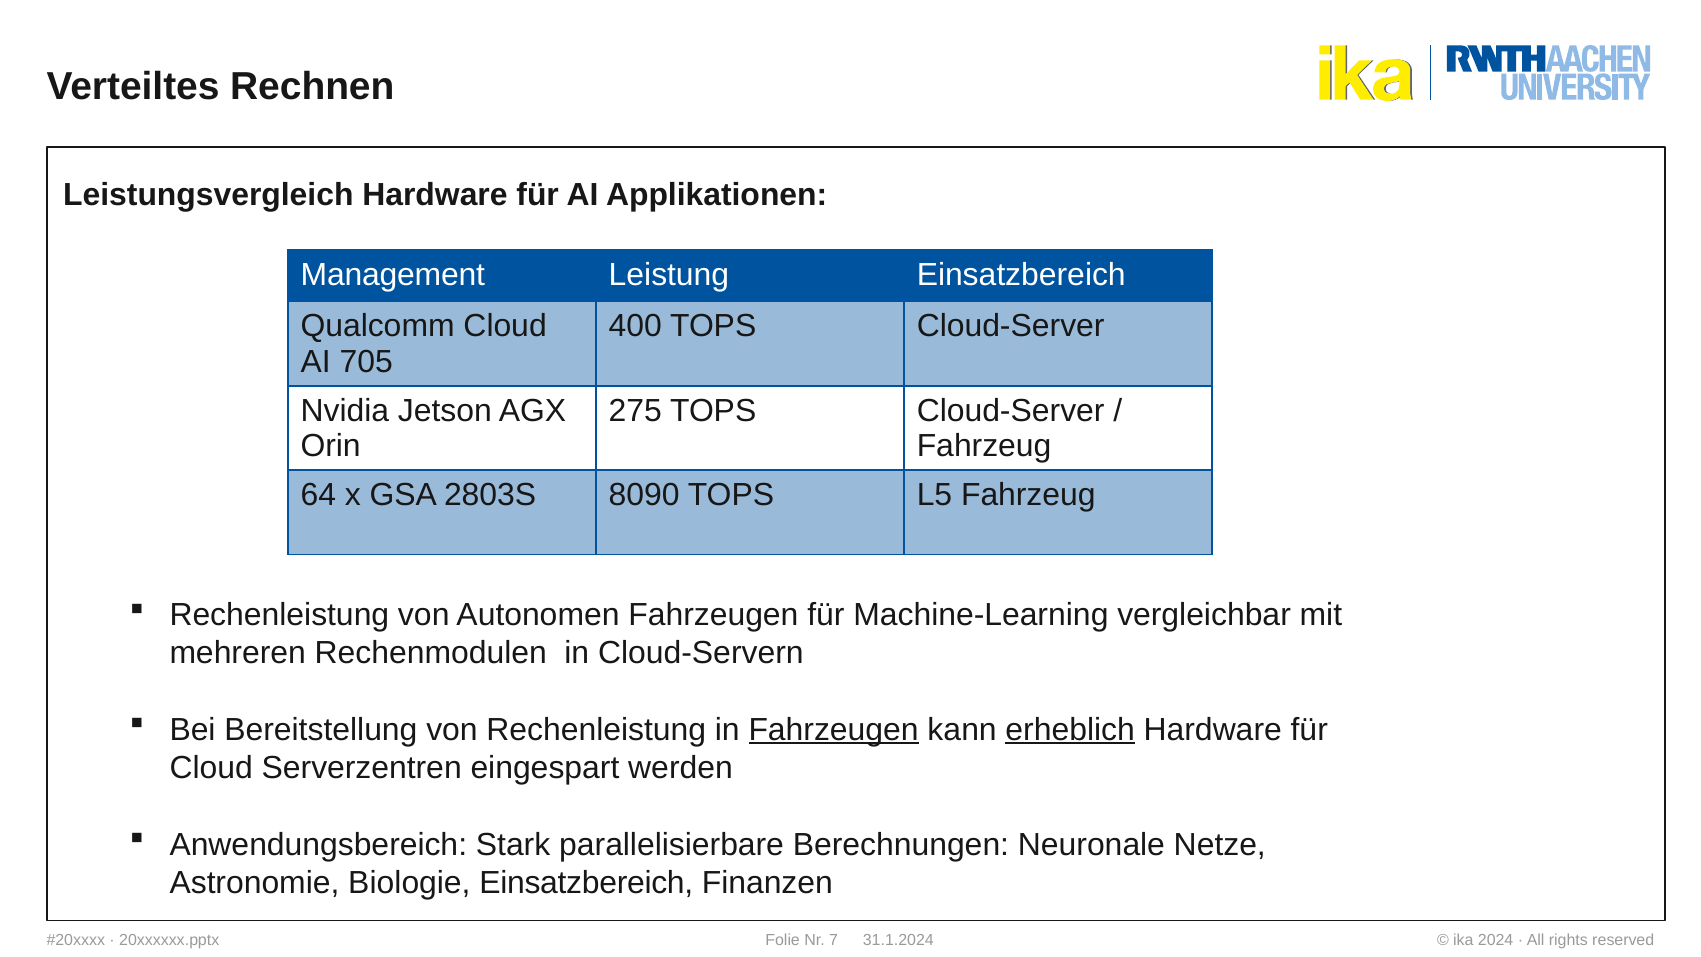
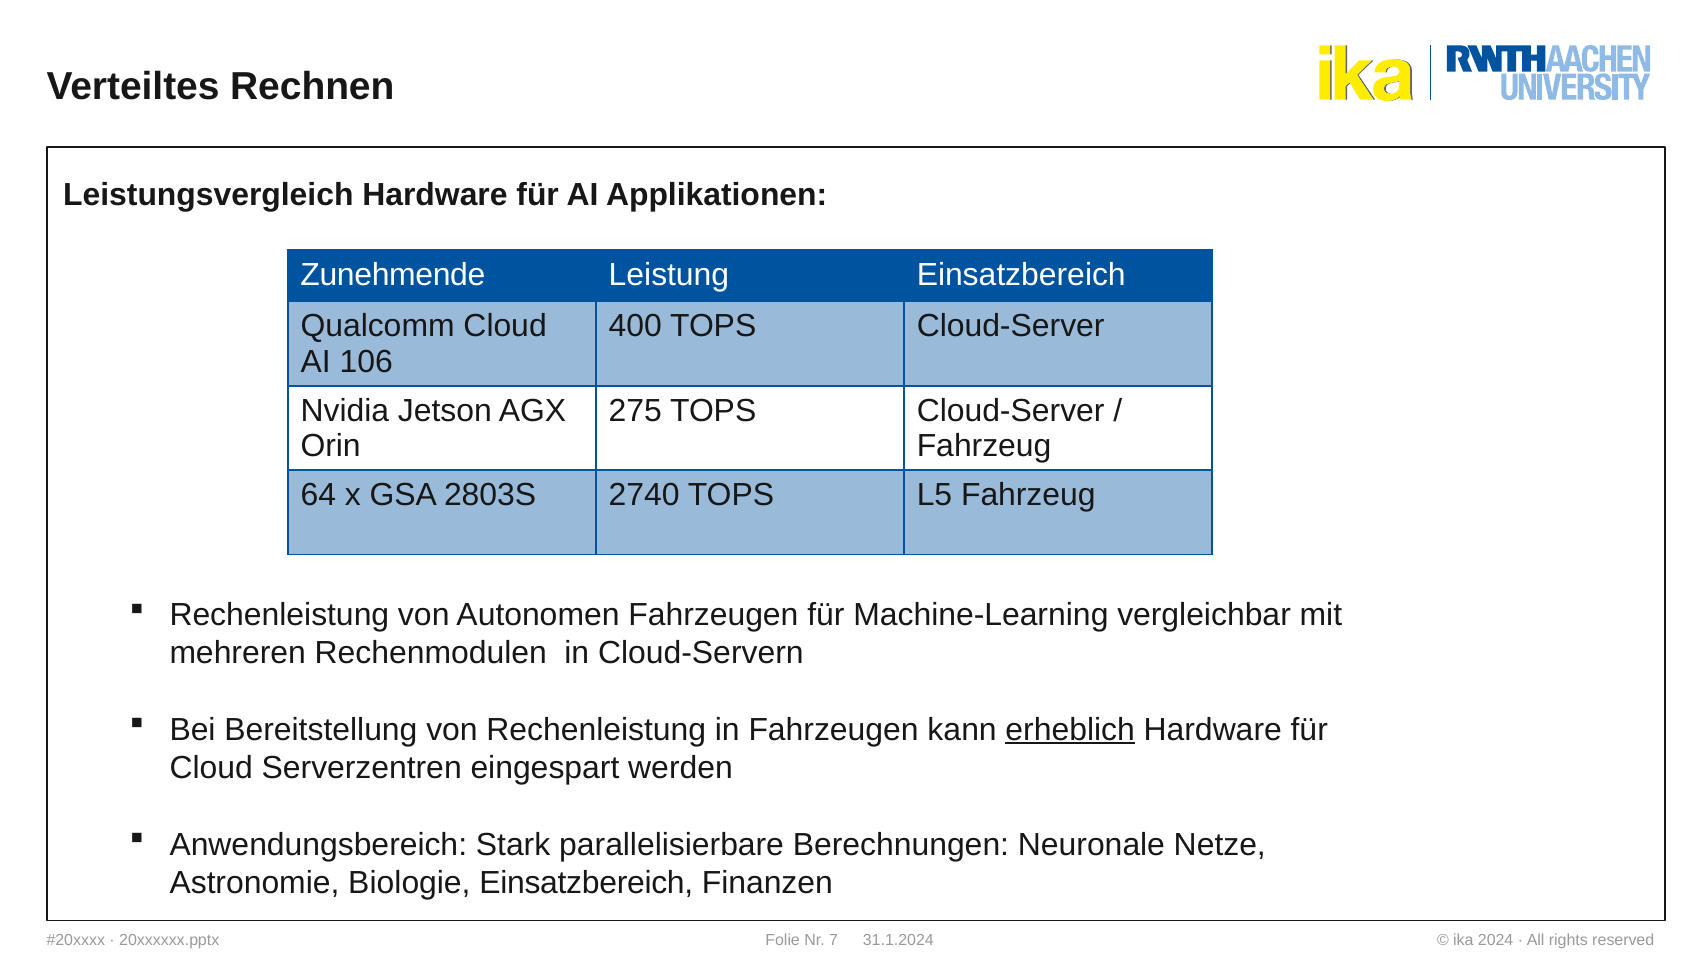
Management: Management -> Zunehmende
705: 705 -> 106
8090: 8090 -> 2740
Fahrzeugen at (834, 730) underline: present -> none
